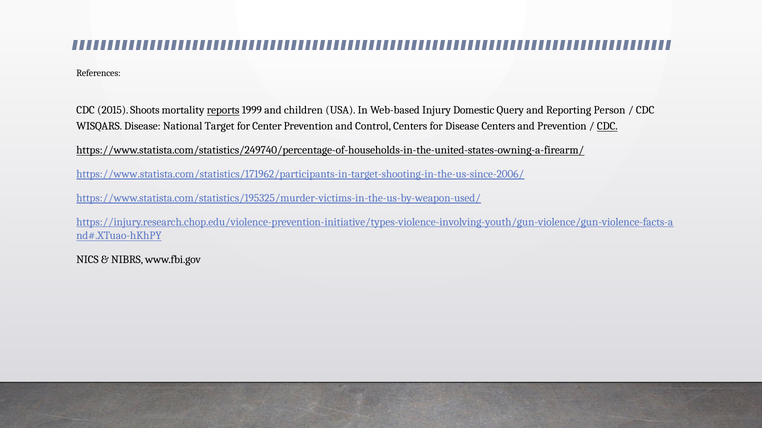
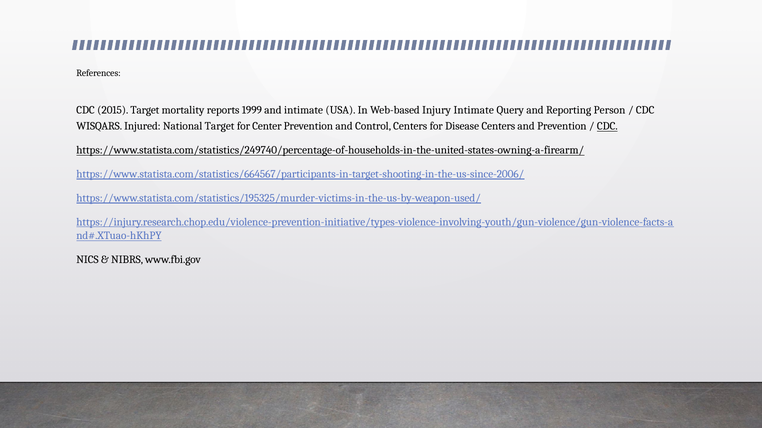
2015 Shoots: Shoots -> Target
reports underline: present -> none
and children: children -> intimate
Injury Domestic: Domestic -> Intimate
WISQARS Disease: Disease -> Injured
https://www.statista.com/statistics/171962/participants-in-target-shooting-in-the-us-since-2006/: https://www.statista.com/statistics/171962/participants-in-target-shooting-in-the-us-since-2006/ -> https://www.statista.com/statistics/664567/participants-in-target-shooting-in-the-us-since-2006/
